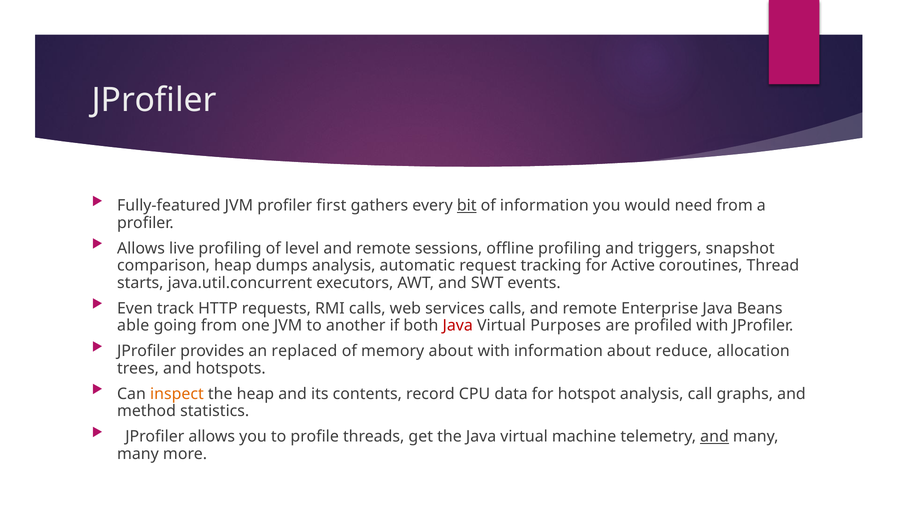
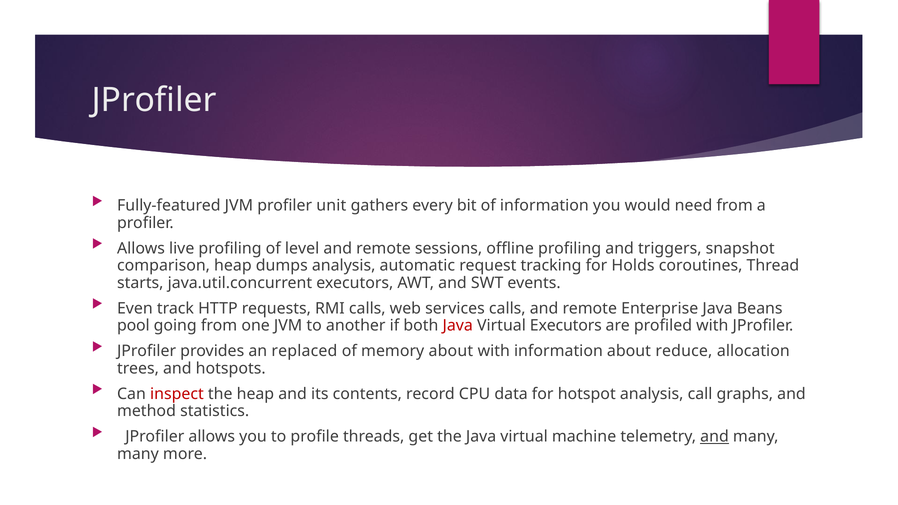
first: first -> unit
bit underline: present -> none
Active: Active -> Holds
able: able -> pool
Virtual Purposes: Purposes -> Executors
inspect colour: orange -> red
